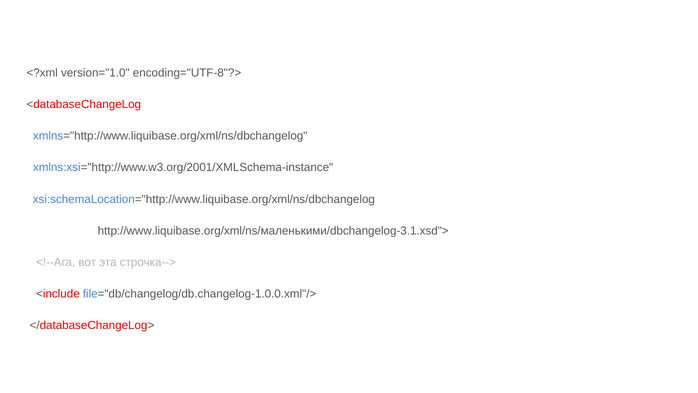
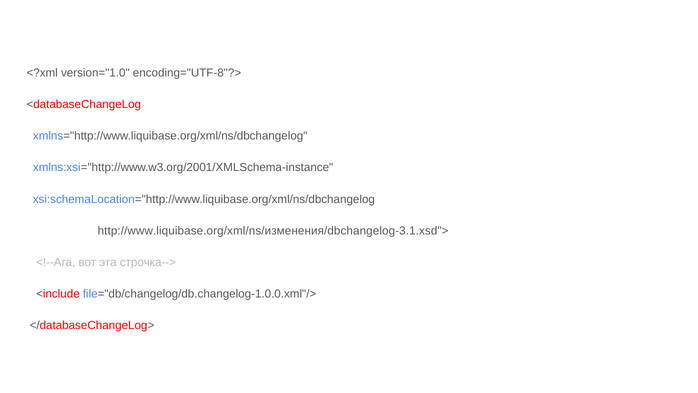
http://www.liquibase.org/xml/ns/маленькими/dbchangelog-3.1.xsd">: http://www.liquibase.org/xml/ns/маленькими/dbchangelog-3.1.xsd"> -> http://www.liquibase.org/xml/ns/изменения/dbchangelog-3.1.xsd">
